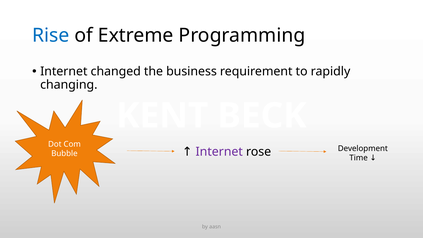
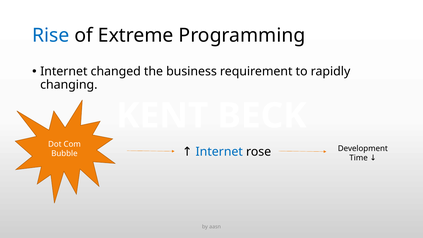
Internet at (219, 152) colour: purple -> blue
